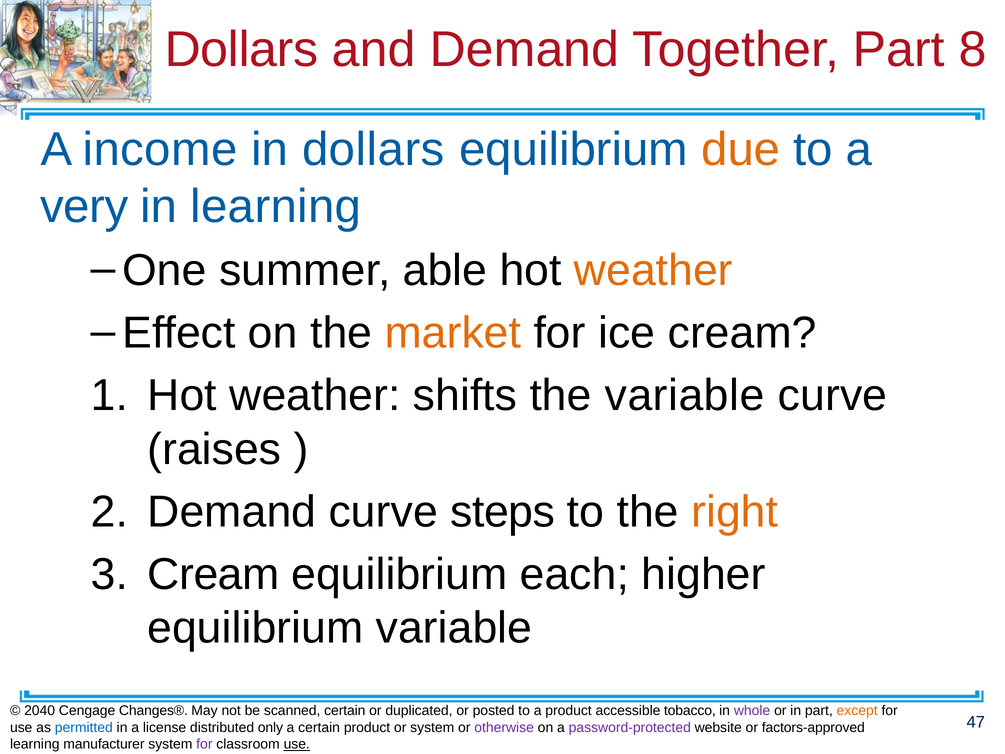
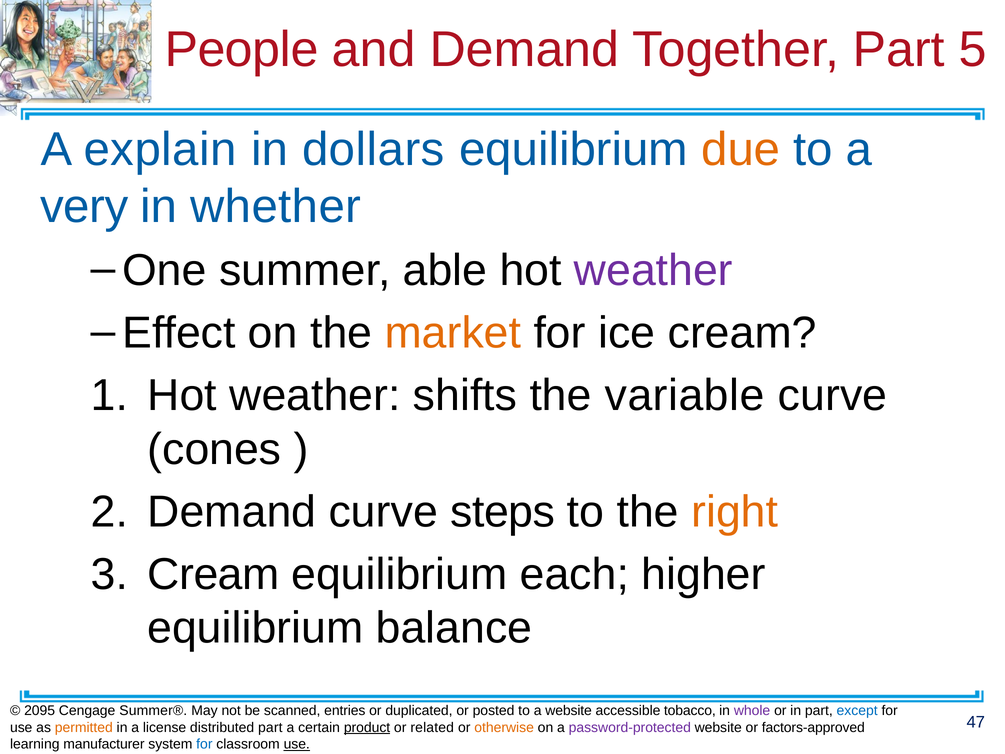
Dollars at (241, 50): Dollars -> People
8: 8 -> 5
income: income -> explain
in learning: learning -> whether
weather at (653, 270) colour: orange -> purple
raises: raises -> cones
equilibrium variable: variable -> balance
2040: 2040 -> 2095
Changes®: Changes® -> Summer®
scanned certain: certain -> entries
a product: product -> website
except colour: orange -> blue
permitted colour: blue -> orange
distributed only: only -> part
product at (367, 727) underline: none -> present
or system: system -> related
otherwise colour: purple -> orange
for at (204, 744) colour: purple -> blue
